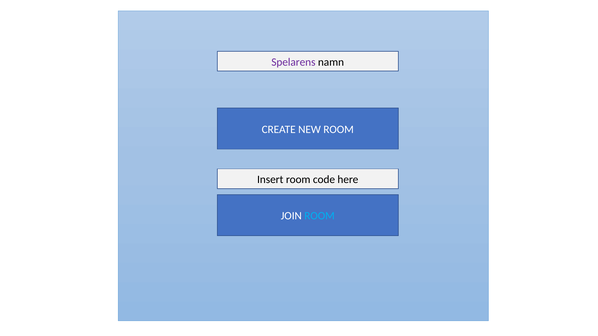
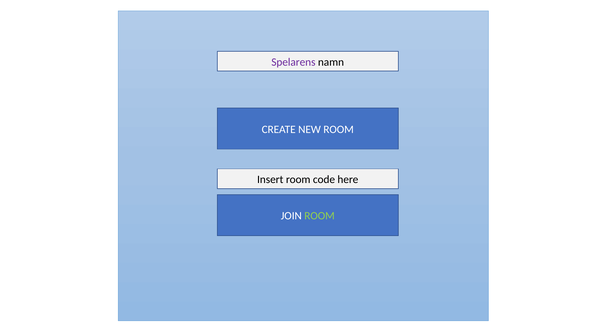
ROOM at (320, 216) colour: light blue -> light green
